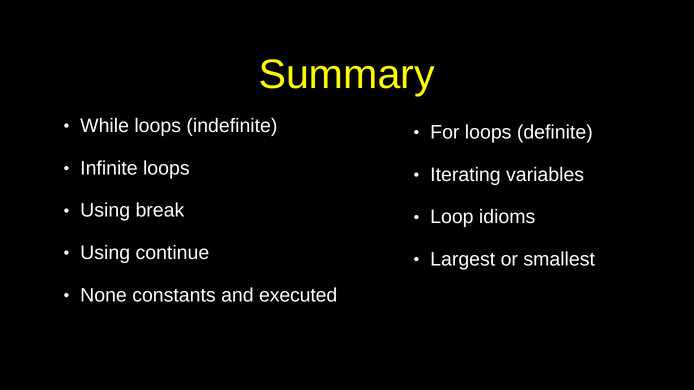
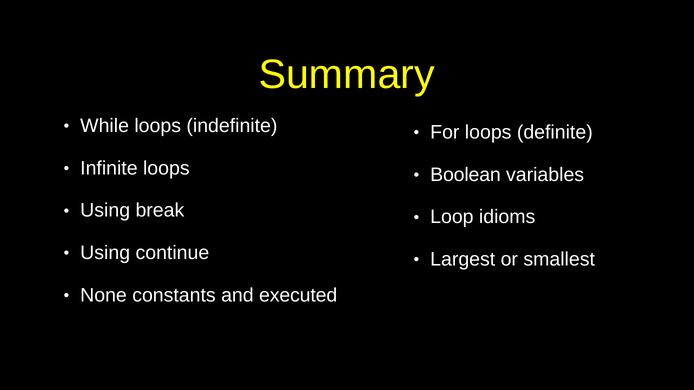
Iterating: Iterating -> Boolean
